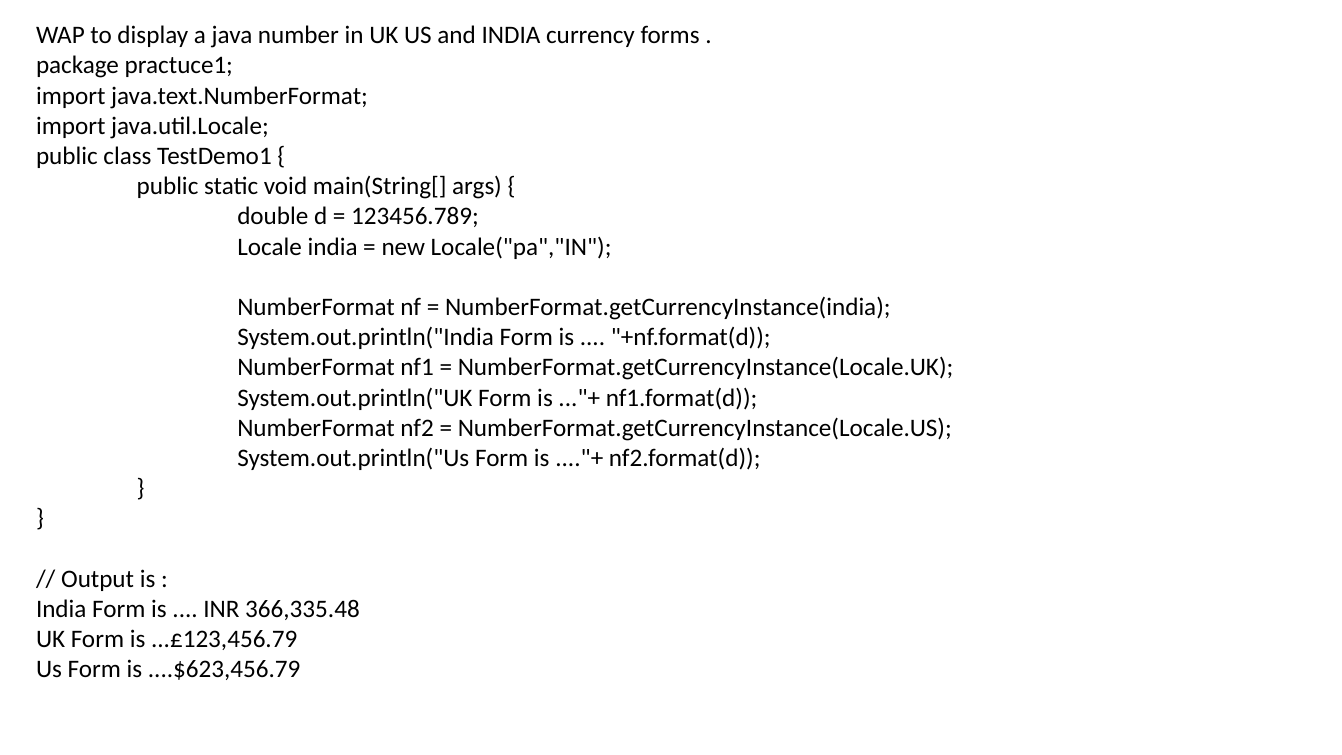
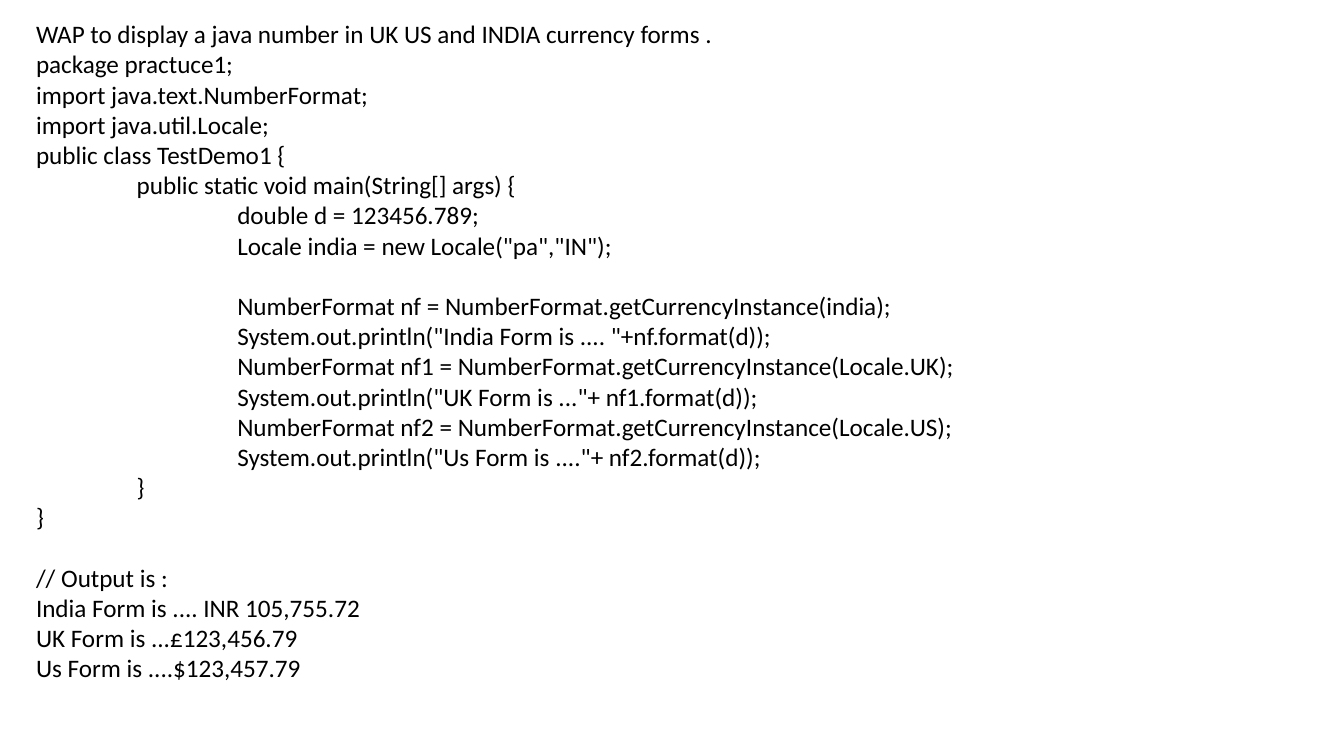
366,335.48: 366,335.48 -> 105,755.72
....$623,456.79: ....$623,456.79 -> ....$123,457.79
